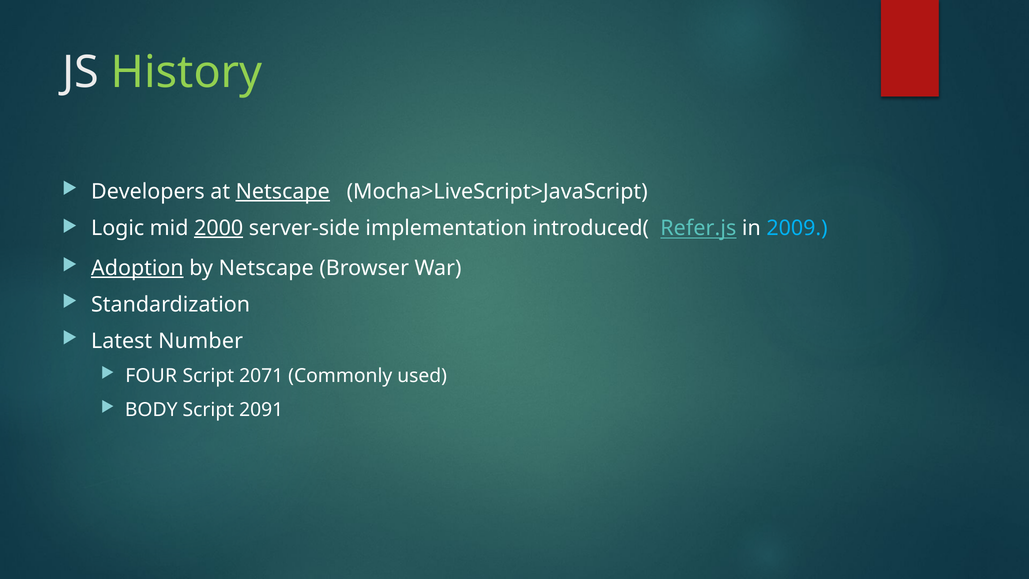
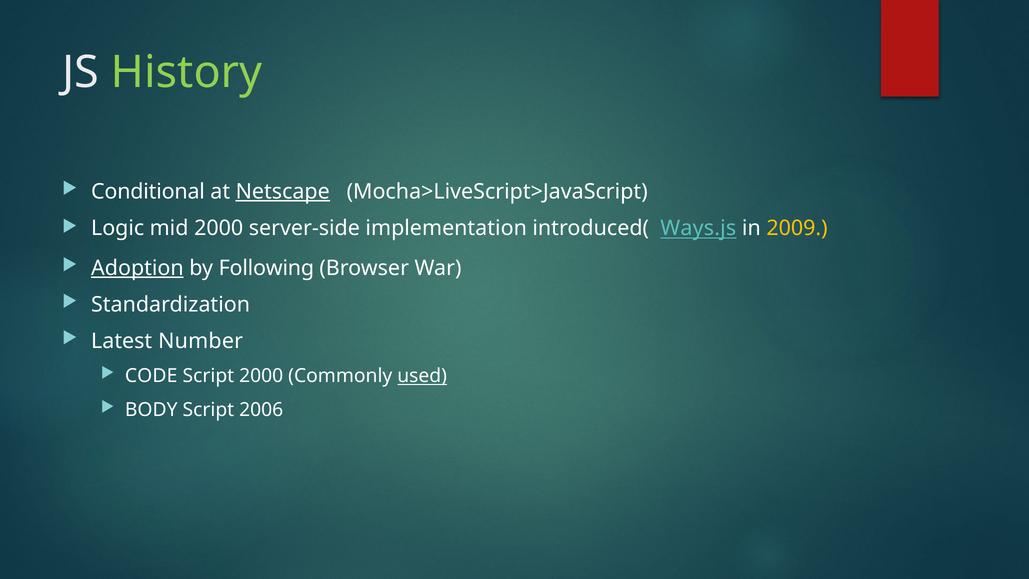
Developers: Developers -> Conditional
2000 at (219, 228) underline: present -> none
Refer.js: Refer.js -> Ways.js
2009 colour: light blue -> yellow
by Netscape: Netscape -> Following
FOUR: FOUR -> CODE
Script 2071: 2071 -> 2000
used underline: none -> present
2091: 2091 -> 2006
